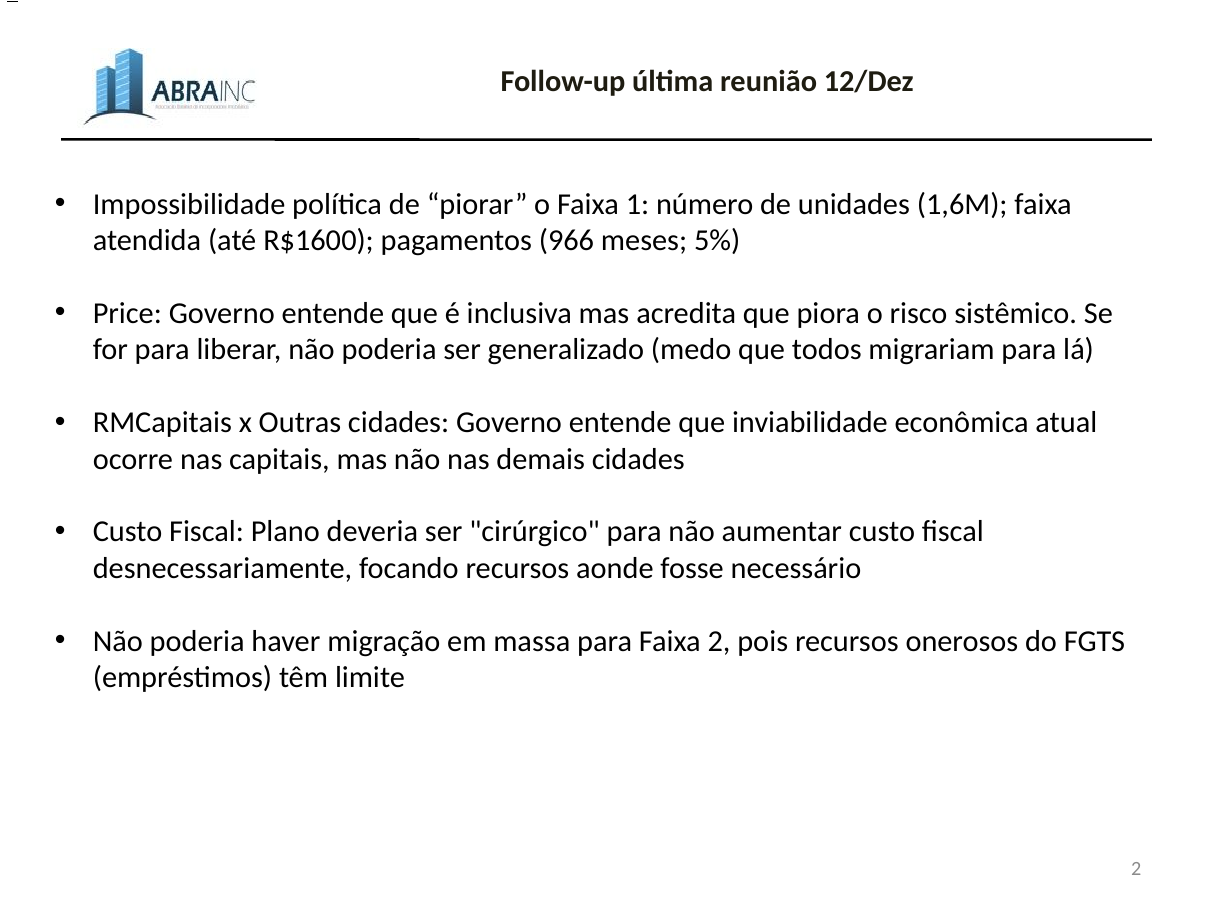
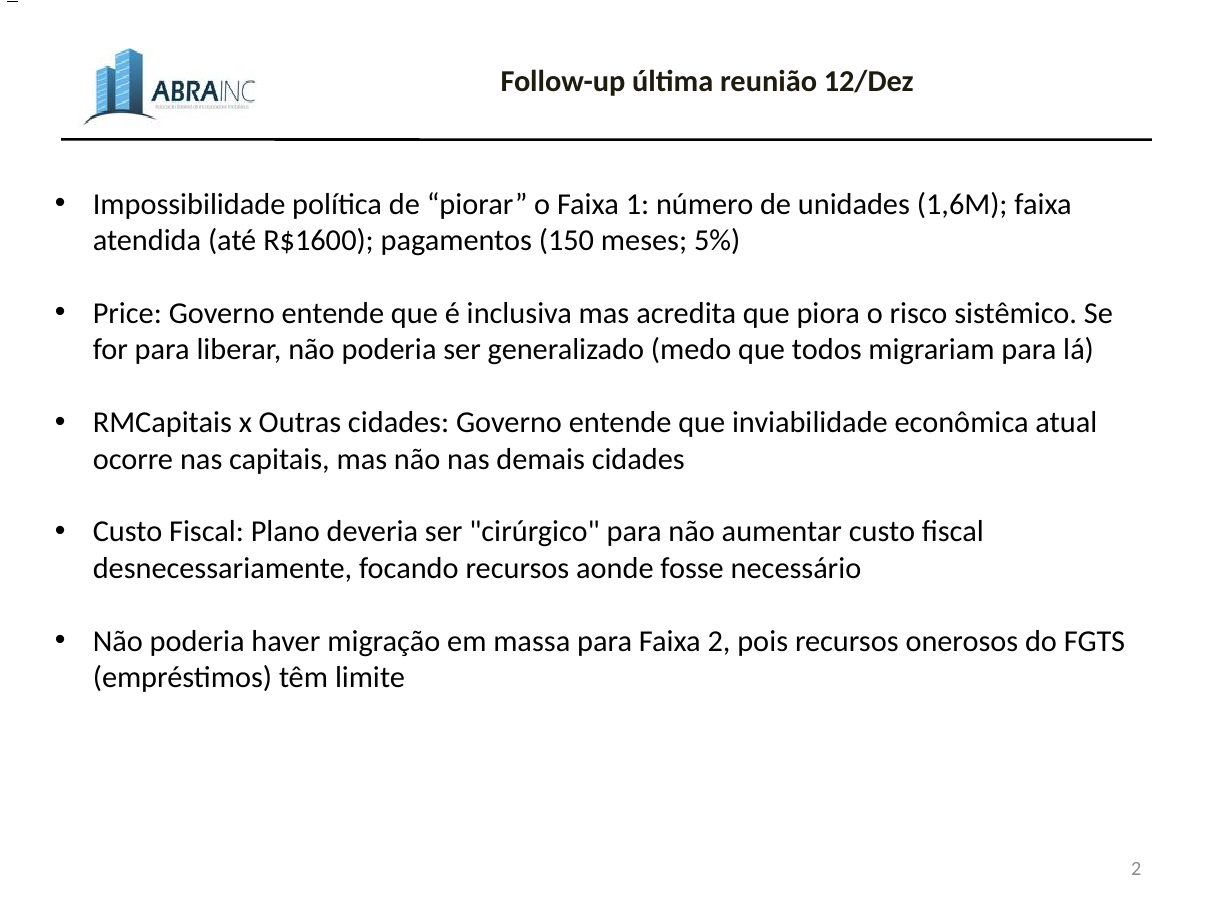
966: 966 -> 150
